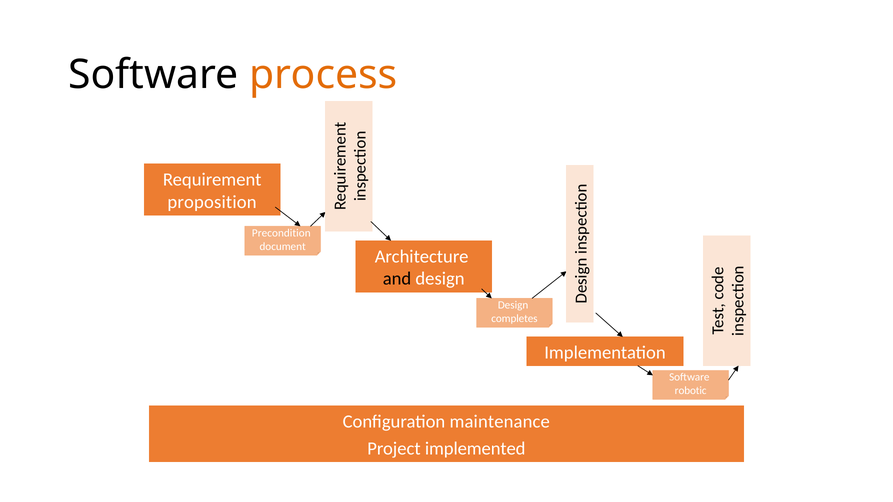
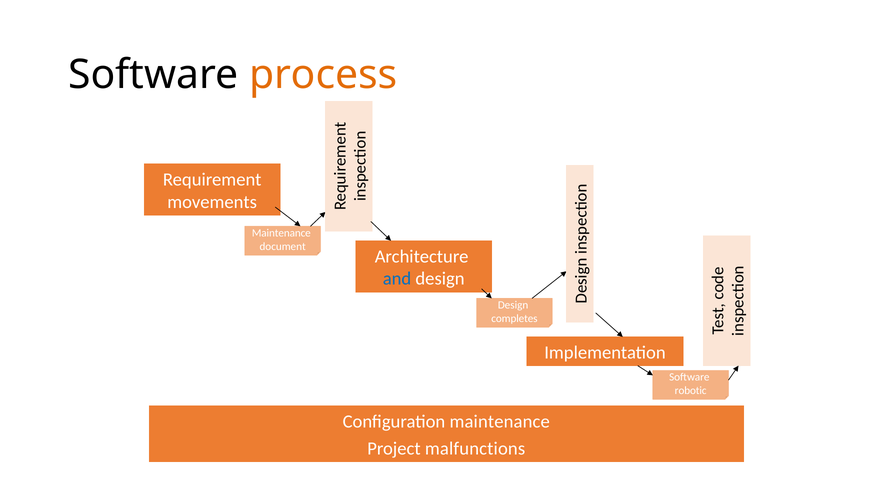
proposition: proposition -> movements
Precondition at (281, 233): Precondition -> Maintenance
and colour: black -> blue
implemented: implemented -> malfunctions
